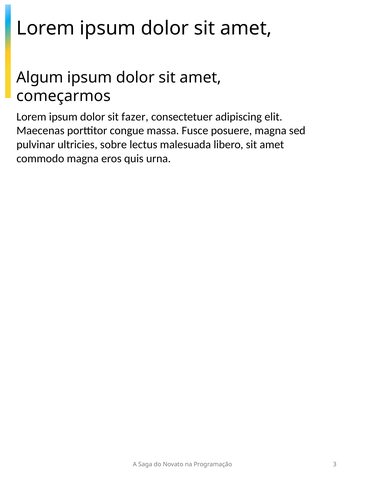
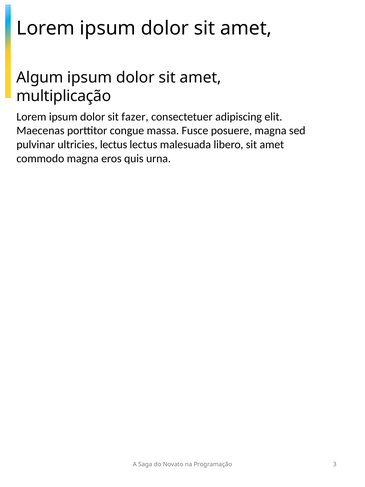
começarmos: começarmos -> multiplicação
ultricies sobre: sobre -> lectus
